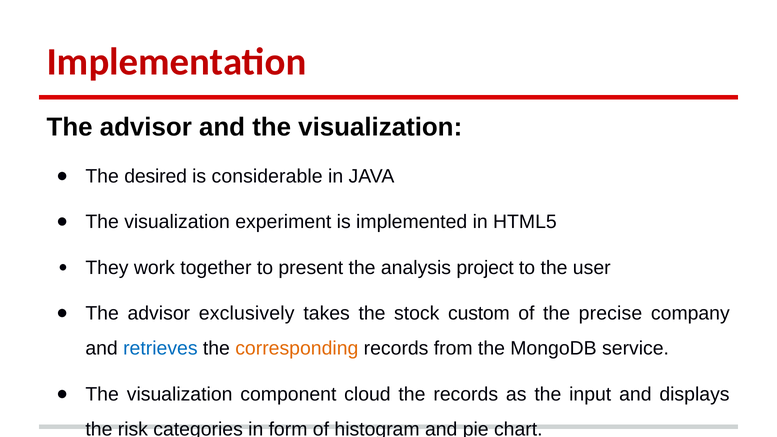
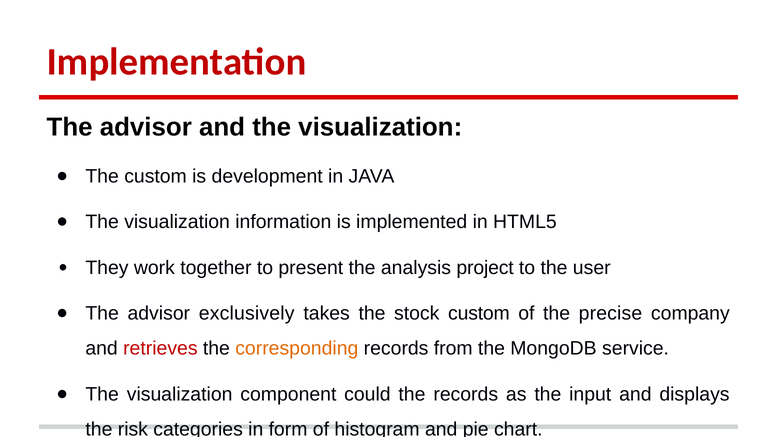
The desired: desired -> custom
considerable: considerable -> development
experiment: experiment -> information
retrieves colour: blue -> red
cloud: cloud -> could
